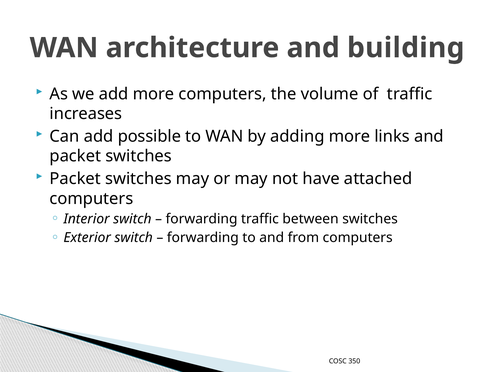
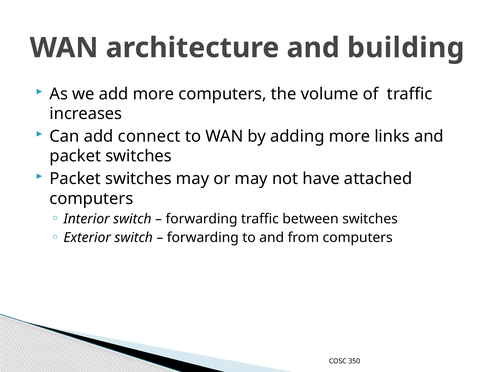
possible: possible -> connect
